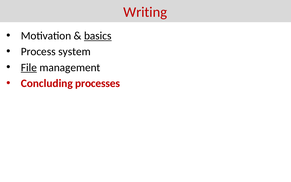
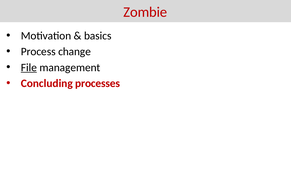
Writing: Writing -> Zombie
basics underline: present -> none
system: system -> change
